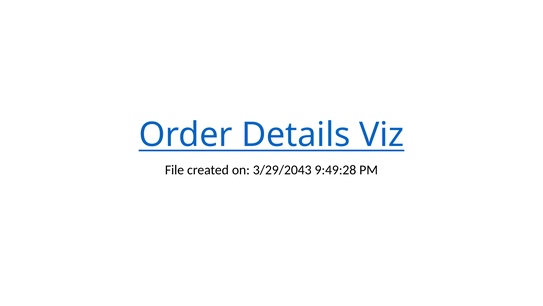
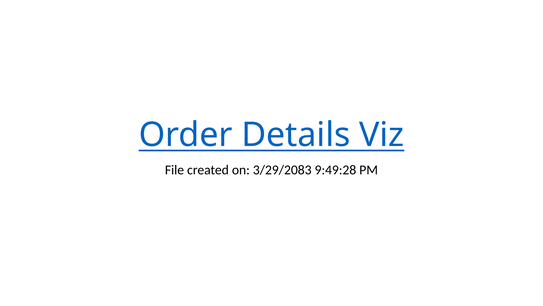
3/29/2043: 3/29/2043 -> 3/29/2083
